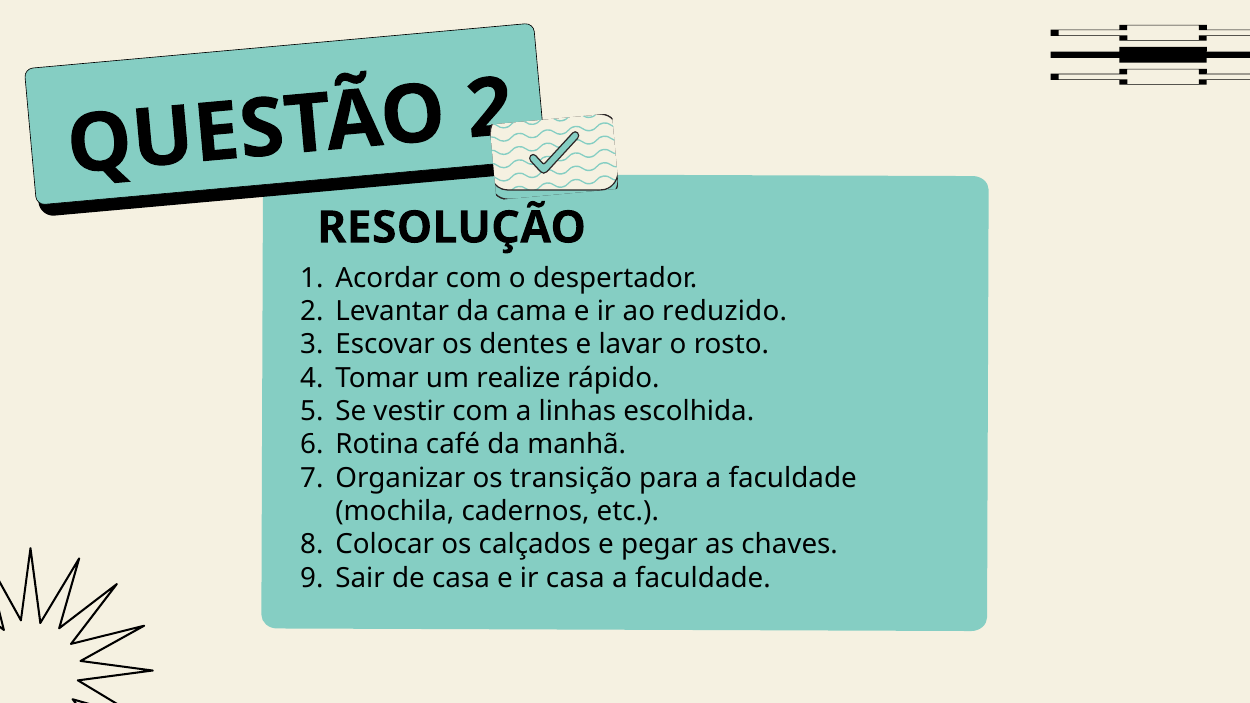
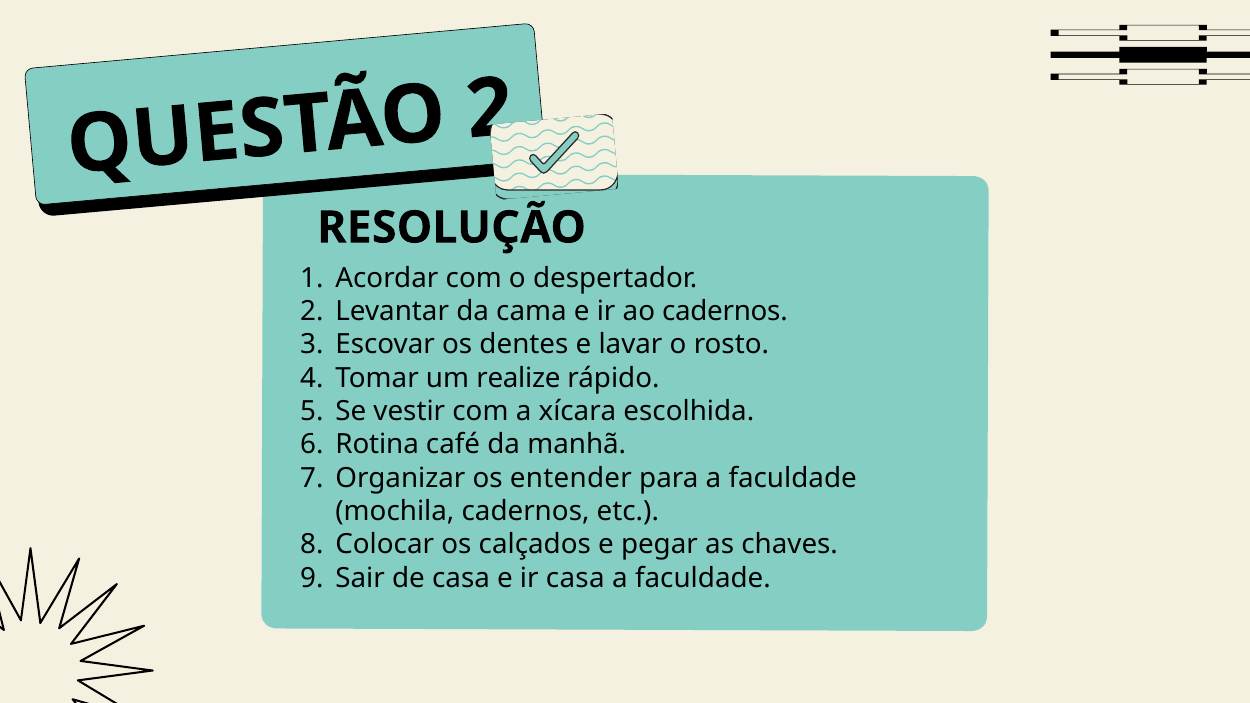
ao reduzido: reduzido -> cadernos
linhas: linhas -> xícara
transição: transição -> entender
